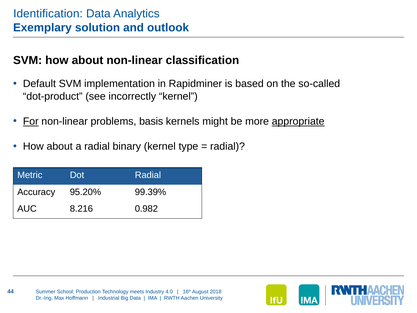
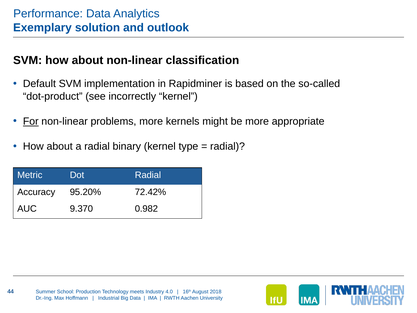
Identification: Identification -> Performance
problems basis: basis -> more
appropriate underline: present -> none
99.39%: 99.39% -> 72.42%
8.216: 8.216 -> 9.370
